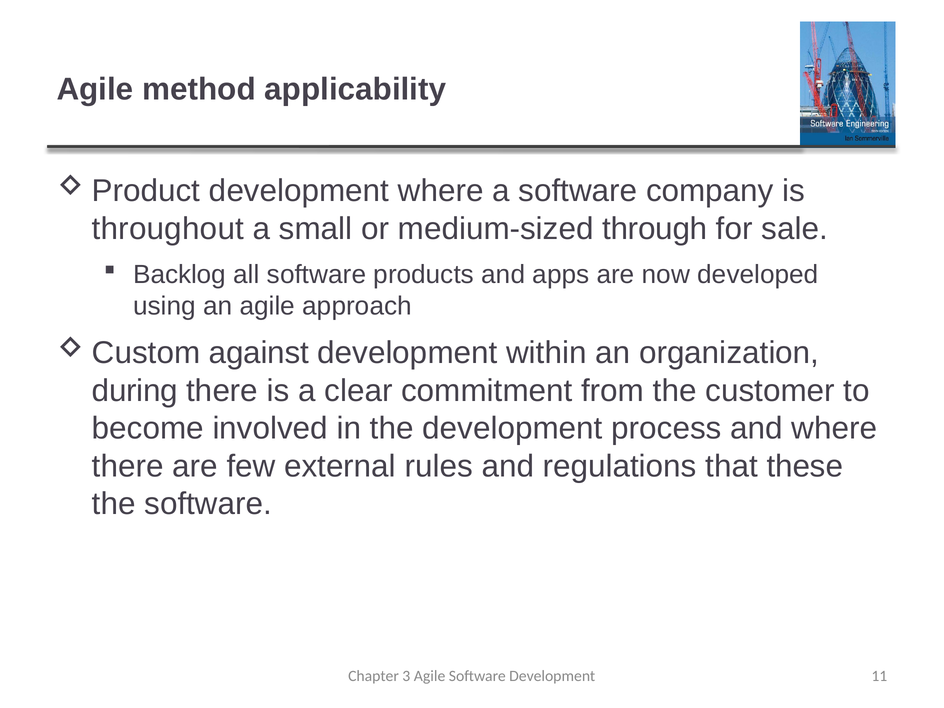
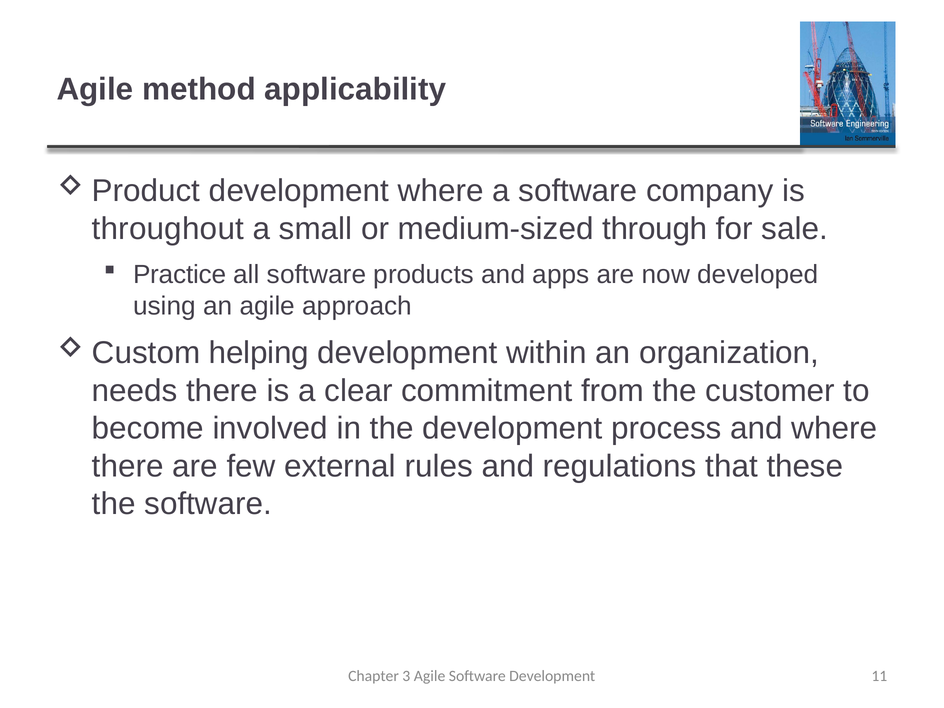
Backlog: Backlog -> Practice
against: against -> helping
during: during -> needs
